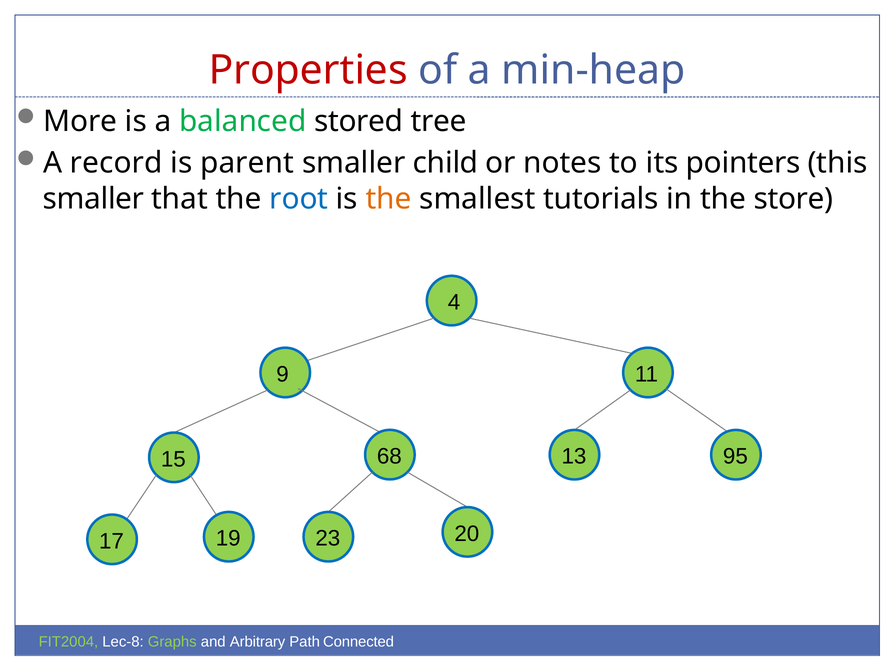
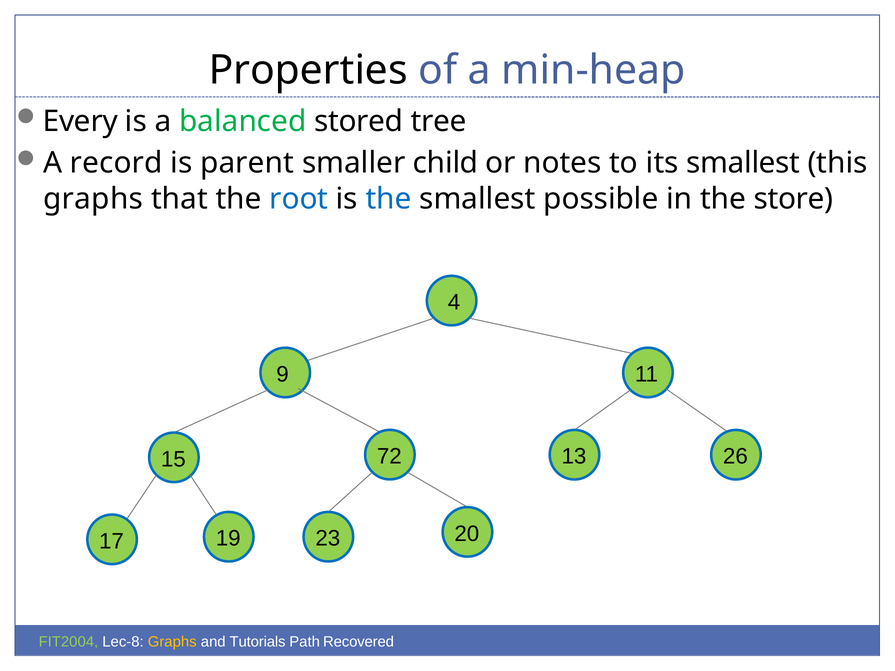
Properties colour: red -> black
More: More -> Every
its pointers: pointers -> smallest
smaller at (93, 199): smaller -> graphs
the at (389, 199) colour: orange -> blue
tutorials: tutorials -> possible
95: 95 -> 26
68: 68 -> 72
Graphs at (172, 642) colour: light green -> yellow
Arbitrary: Arbitrary -> Tutorials
Connected: Connected -> Recovered
